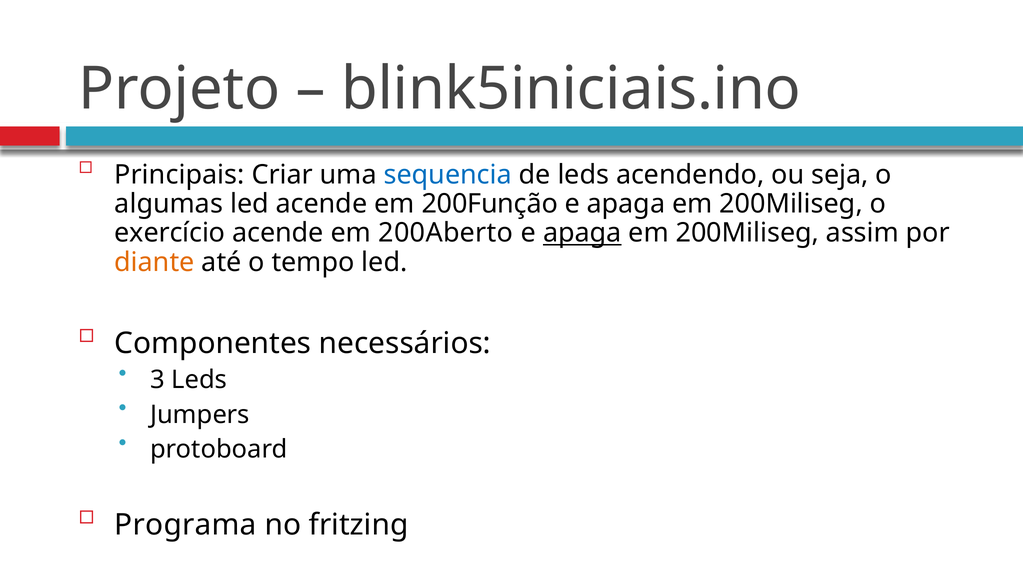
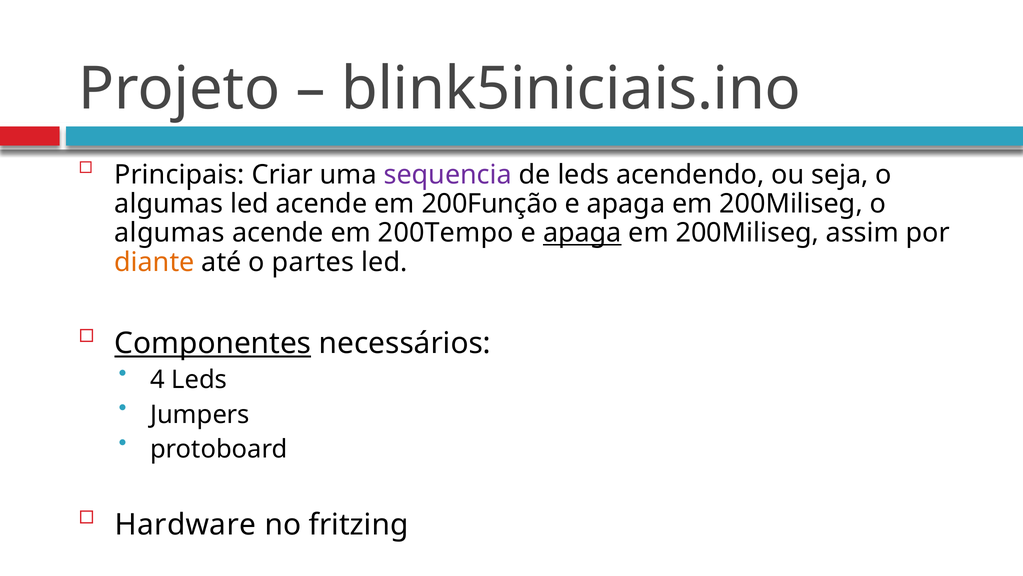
sequencia colour: blue -> purple
exercício at (170, 233): exercício -> algumas
200Aberto: 200Aberto -> 200Tempo
tempo: tempo -> partes
Componentes underline: none -> present
3: 3 -> 4
Programa: Programa -> Hardware
